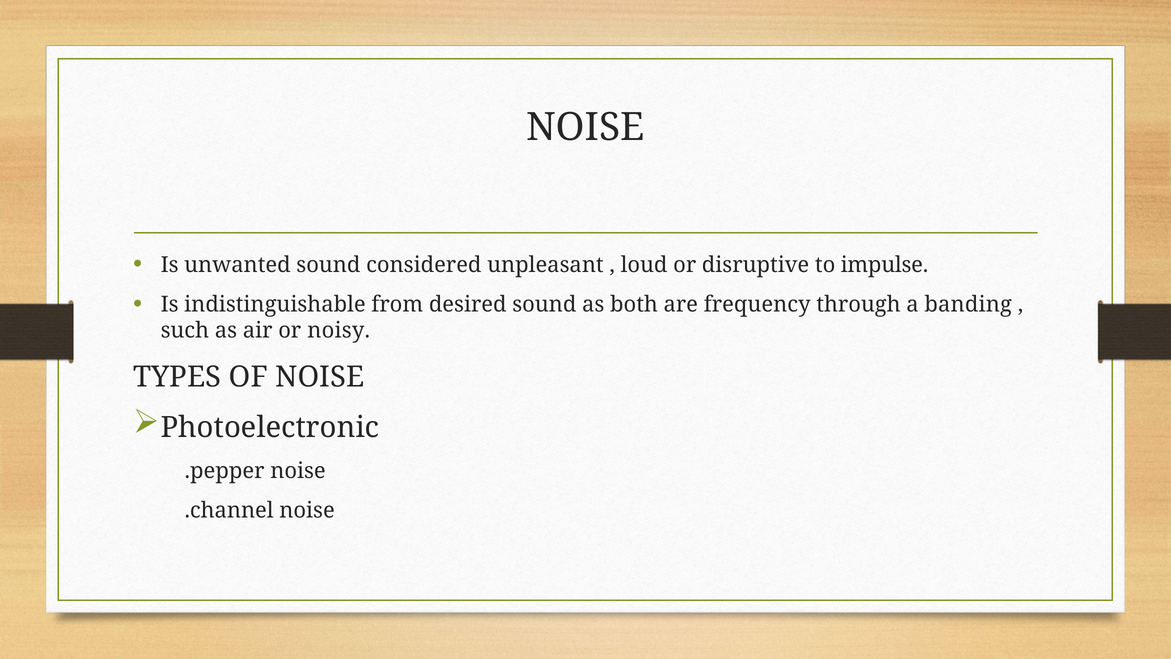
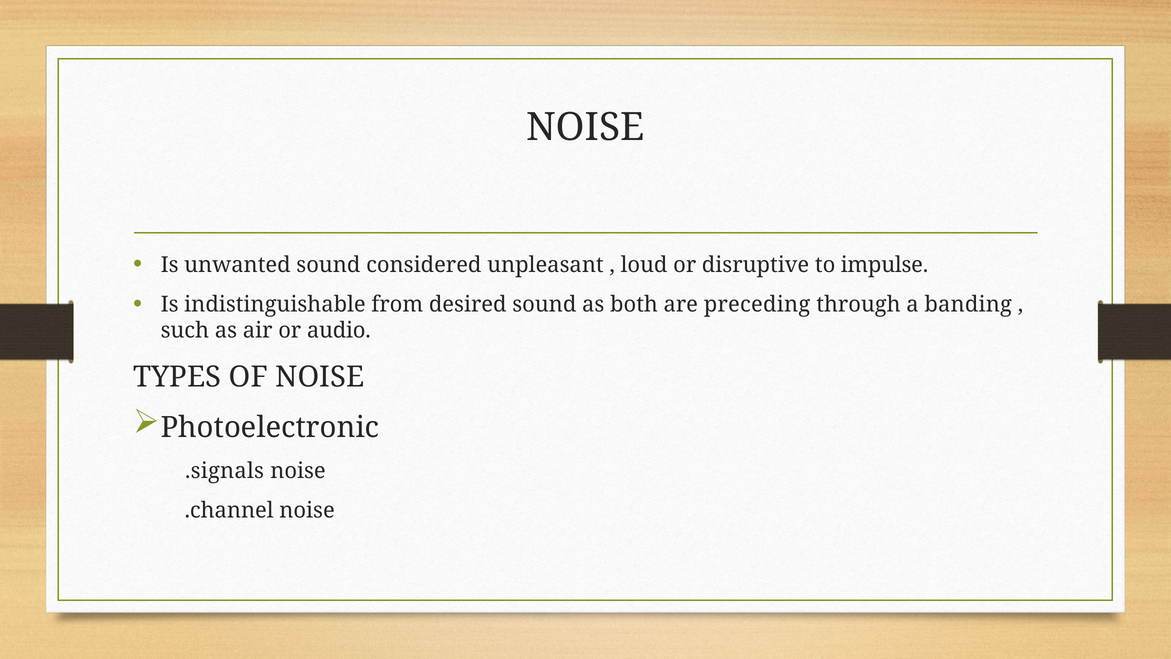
frequency: frequency -> preceding
noisy: noisy -> audio
.pepper: .pepper -> .signals
